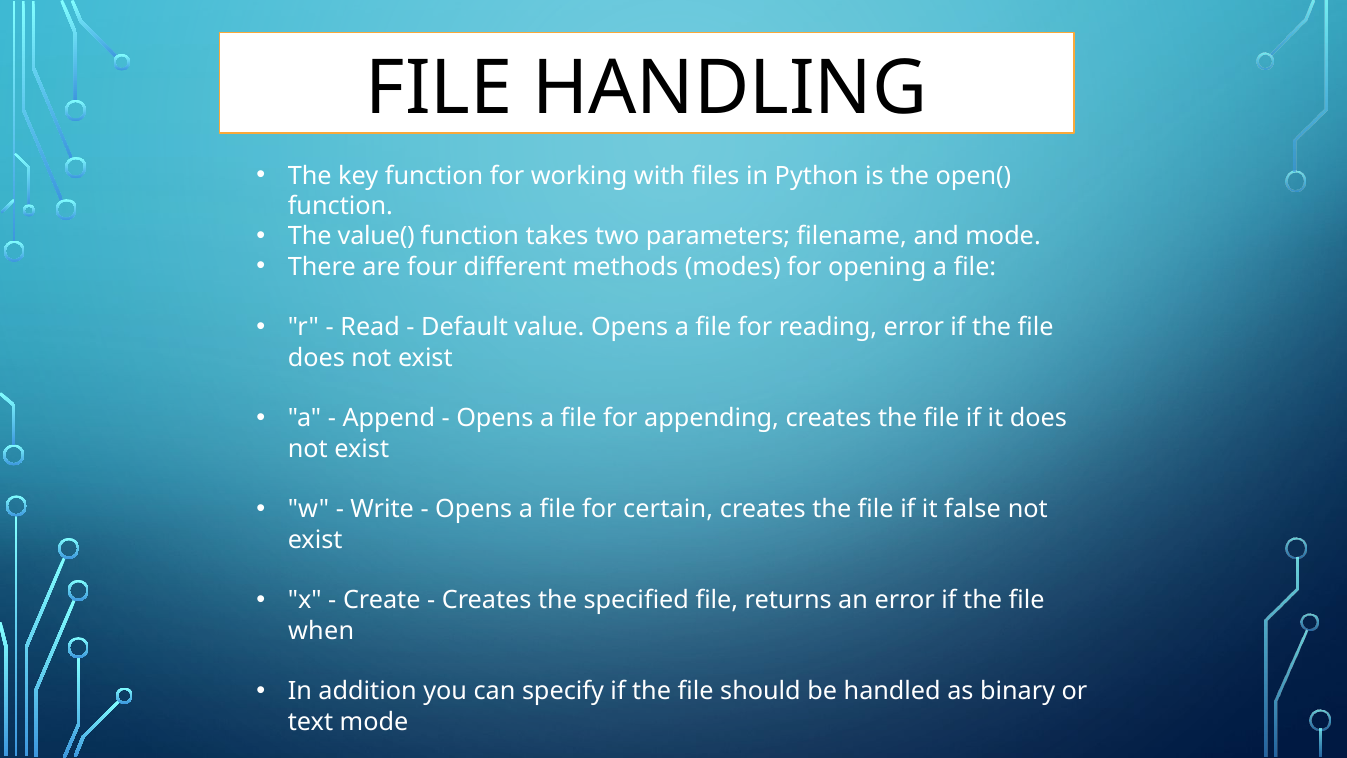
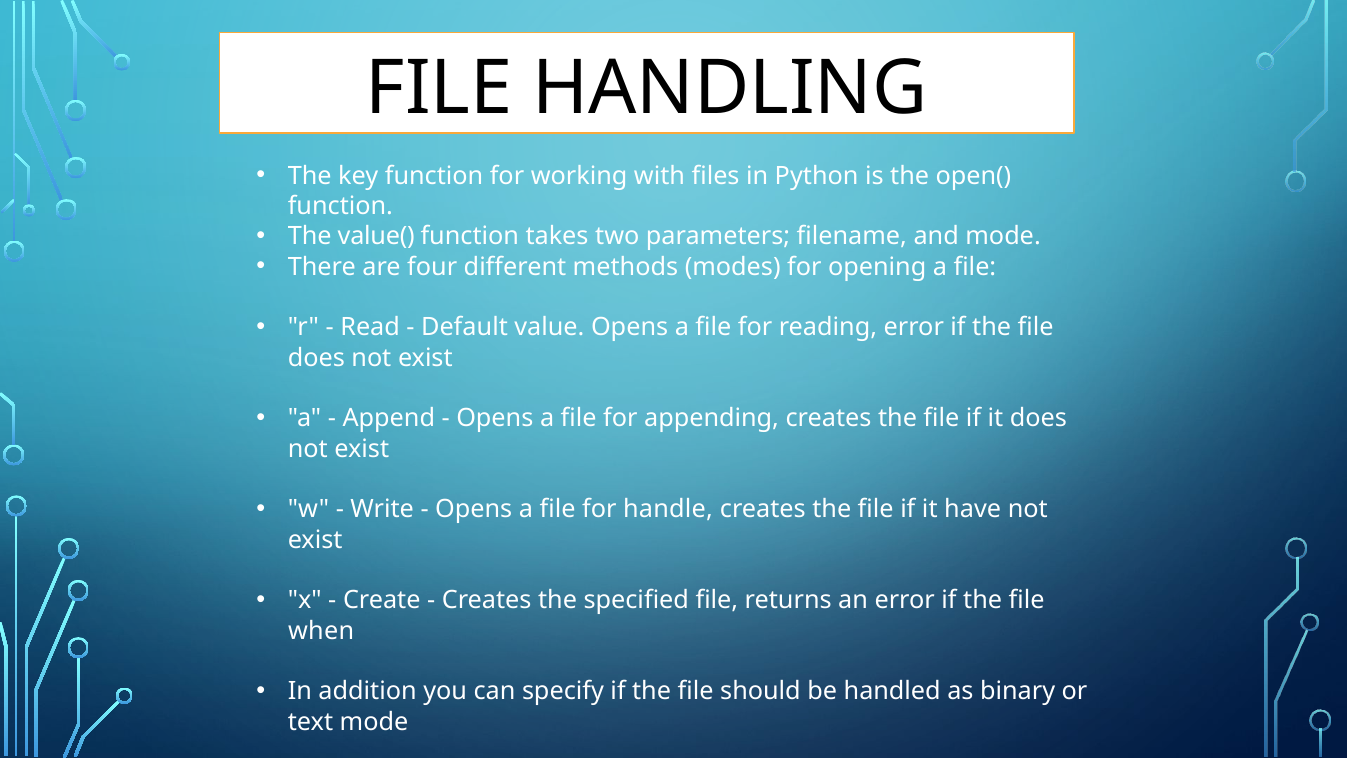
certain: certain -> handle
false: false -> have
